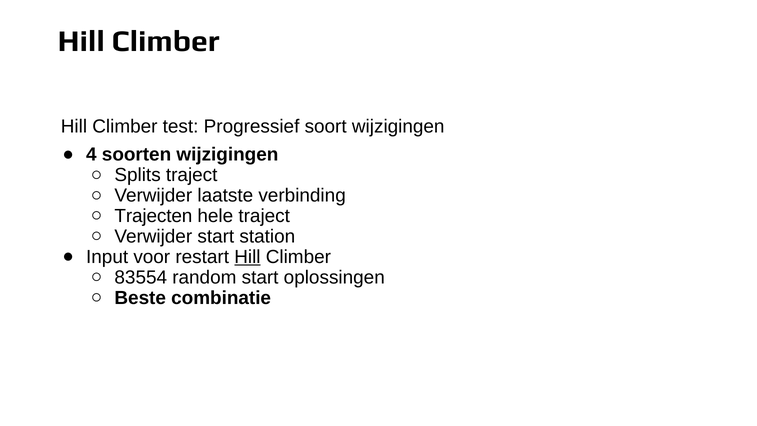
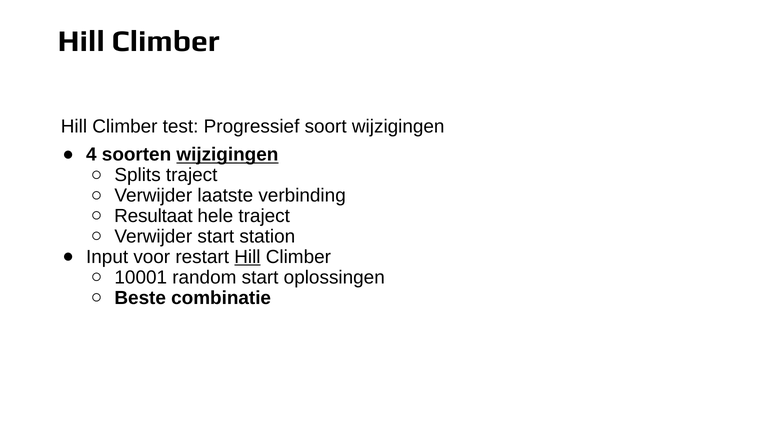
wijzigingen at (227, 155) underline: none -> present
Trajecten: Trajecten -> Resultaat
83554: 83554 -> 10001
